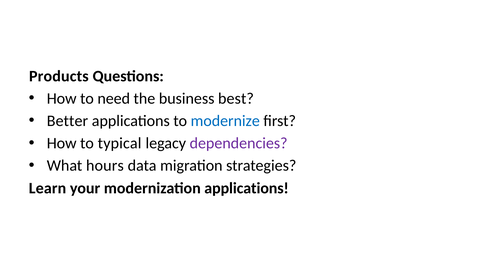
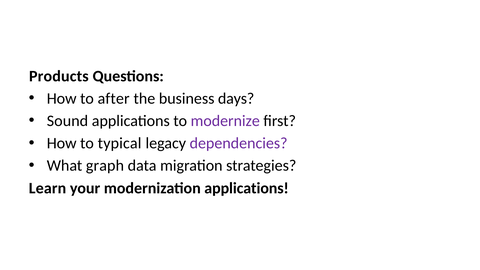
need: need -> after
best: best -> days
Better: Better -> Sound
modernize colour: blue -> purple
hours: hours -> graph
